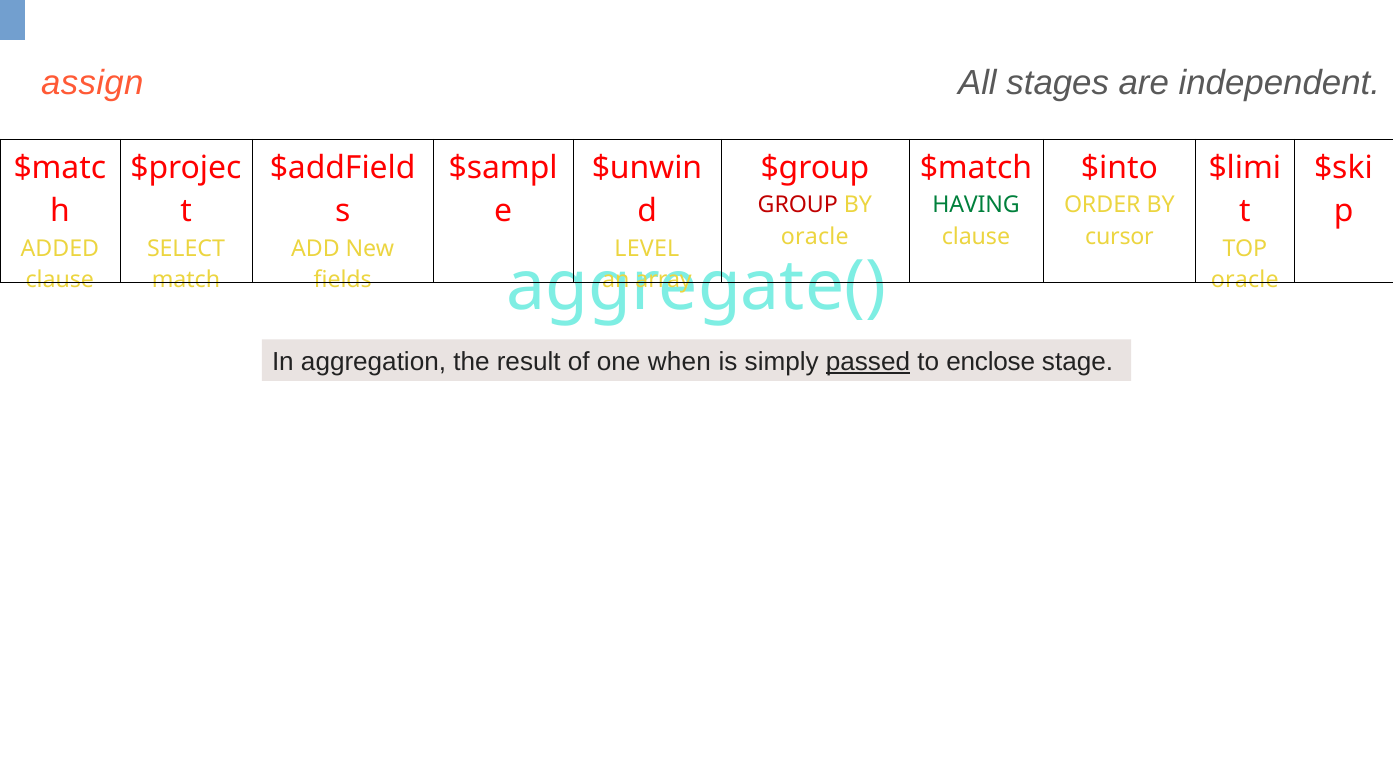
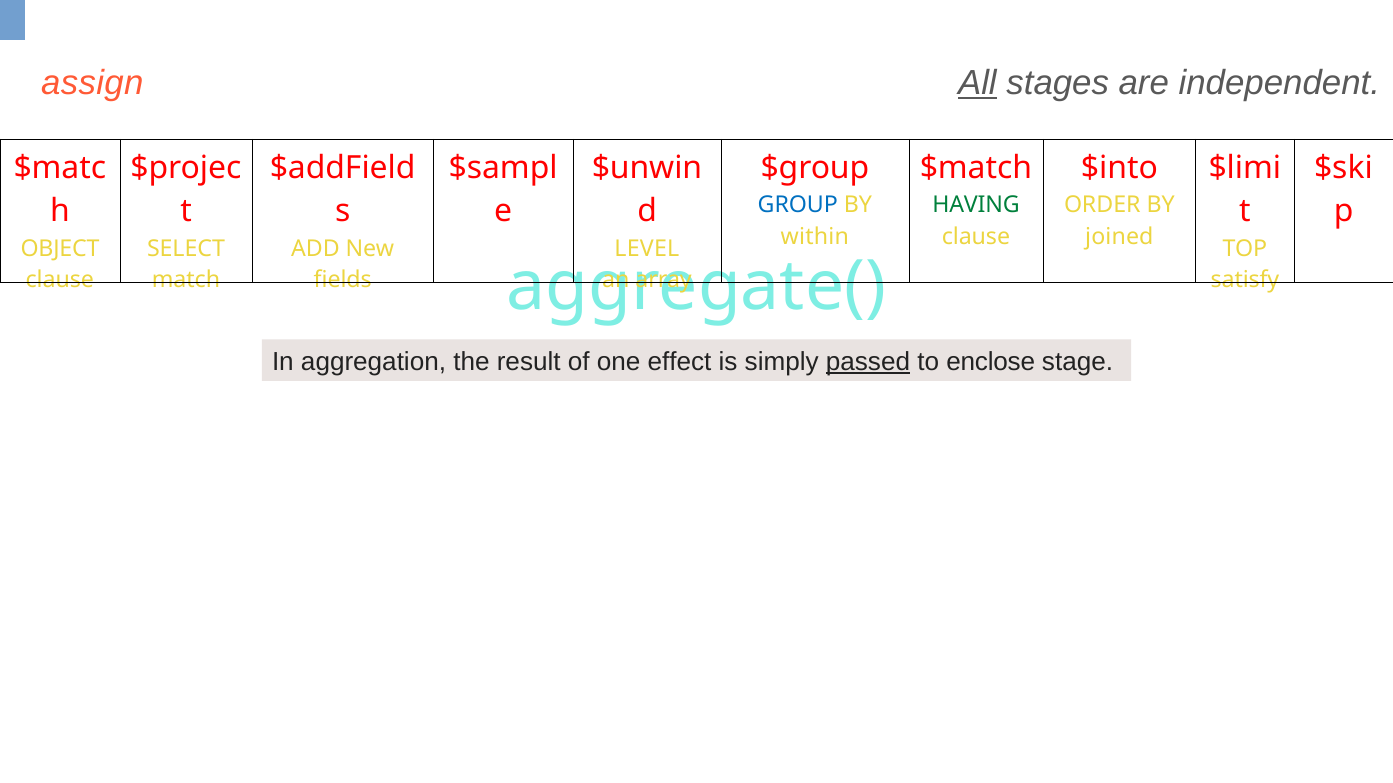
All underline: none -> present
GROUP colour: red -> blue
oracle at (815, 237): oracle -> within
cursor: cursor -> joined
ADDED: ADDED -> OBJECT
oracle at (1245, 280): oracle -> satisfy
when: when -> effect
